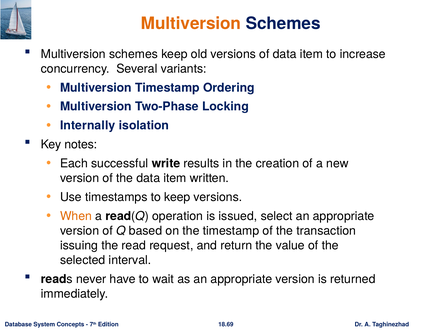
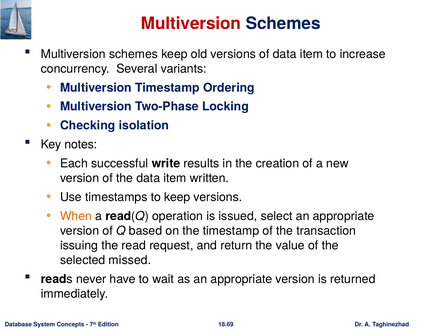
Multiversion at (191, 24) colour: orange -> red
Internally: Internally -> Checking
interval: interval -> missed
